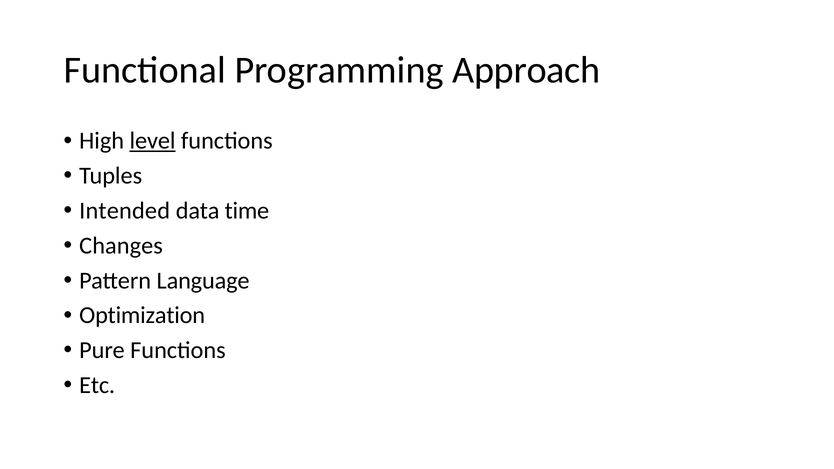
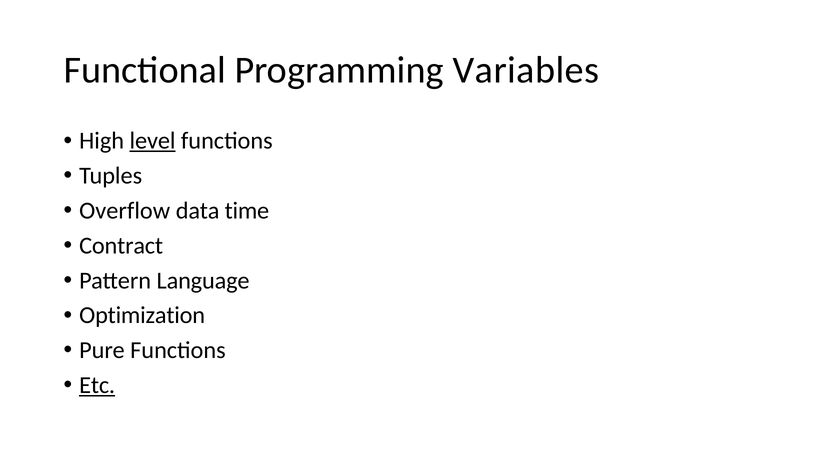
Approach: Approach -> Variables
Intended: Intended -> Overflow
Changes: Changes -> Contract
Etc underline: none -> present
